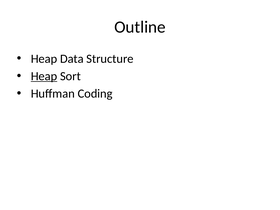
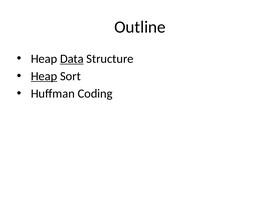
Data underline: none -> present
